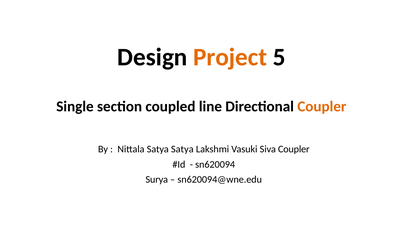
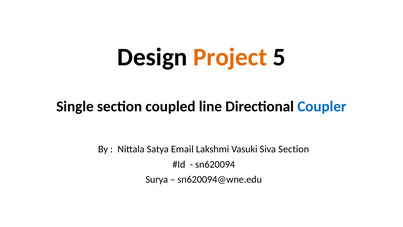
Coupler at (322, 106) colour: orange -> blue
Satya Satya: Satya -> Email
Siva Coupler: Coupler -> Section
